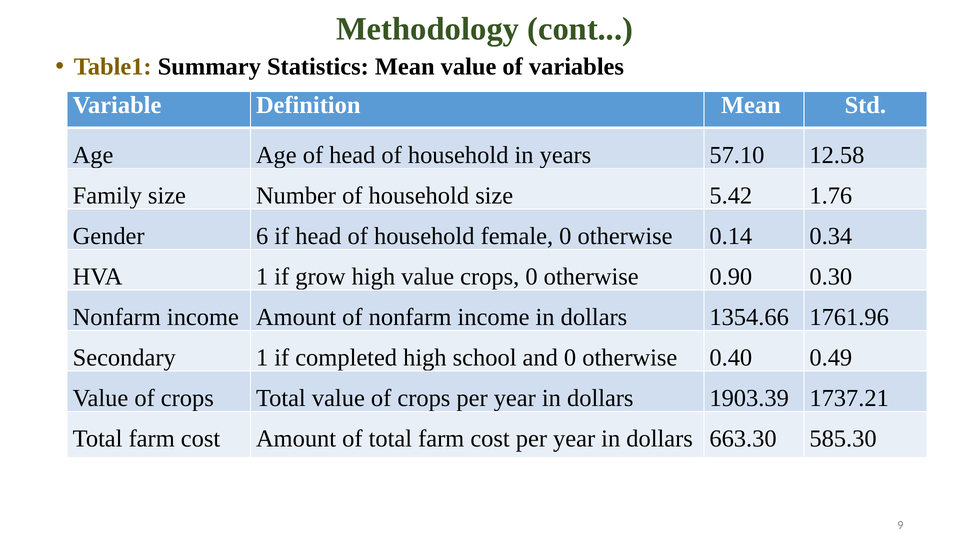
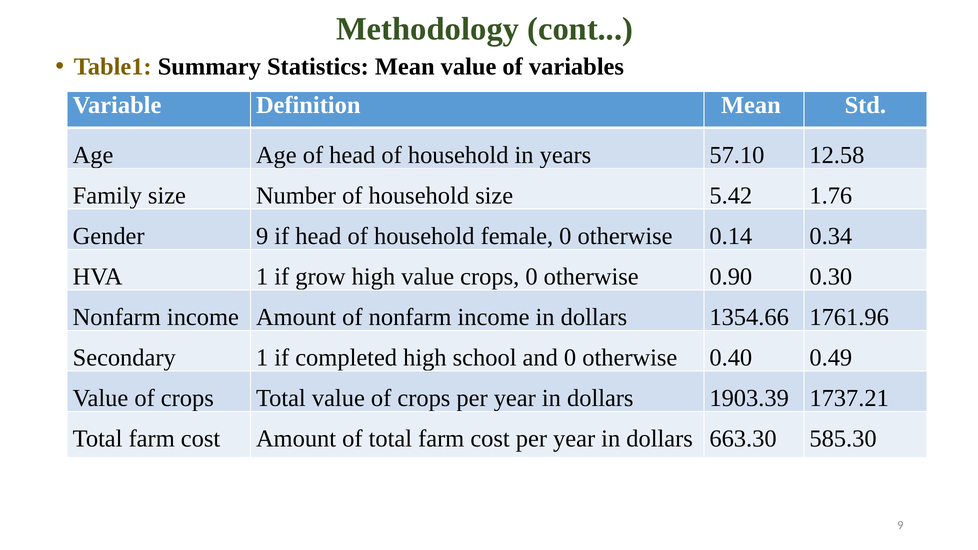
Gender 6: 6 -> 9
